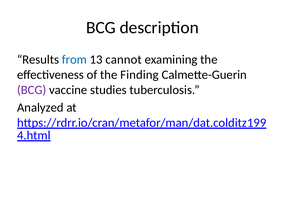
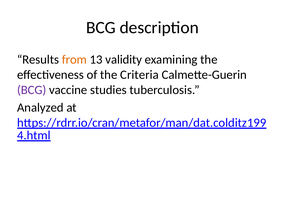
from colour: blue -> orange
cannot: cannot -> validity
Finding: Finding -> Criteria
